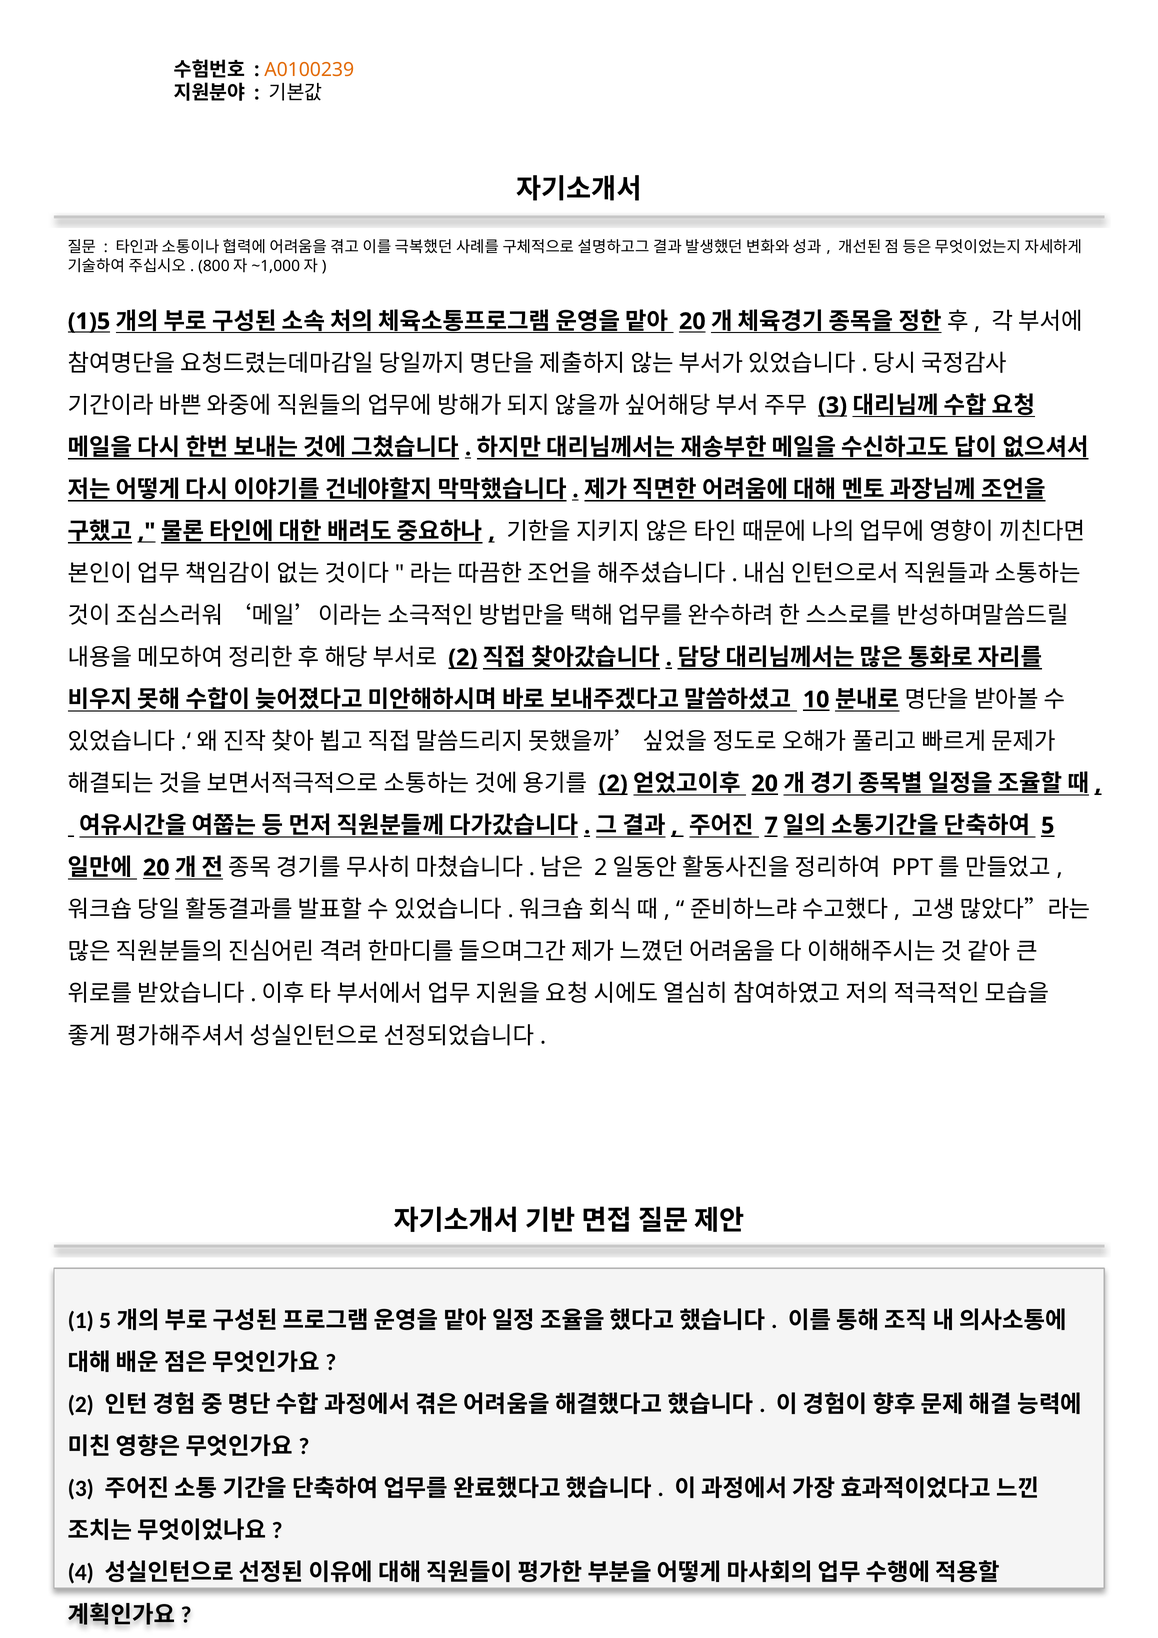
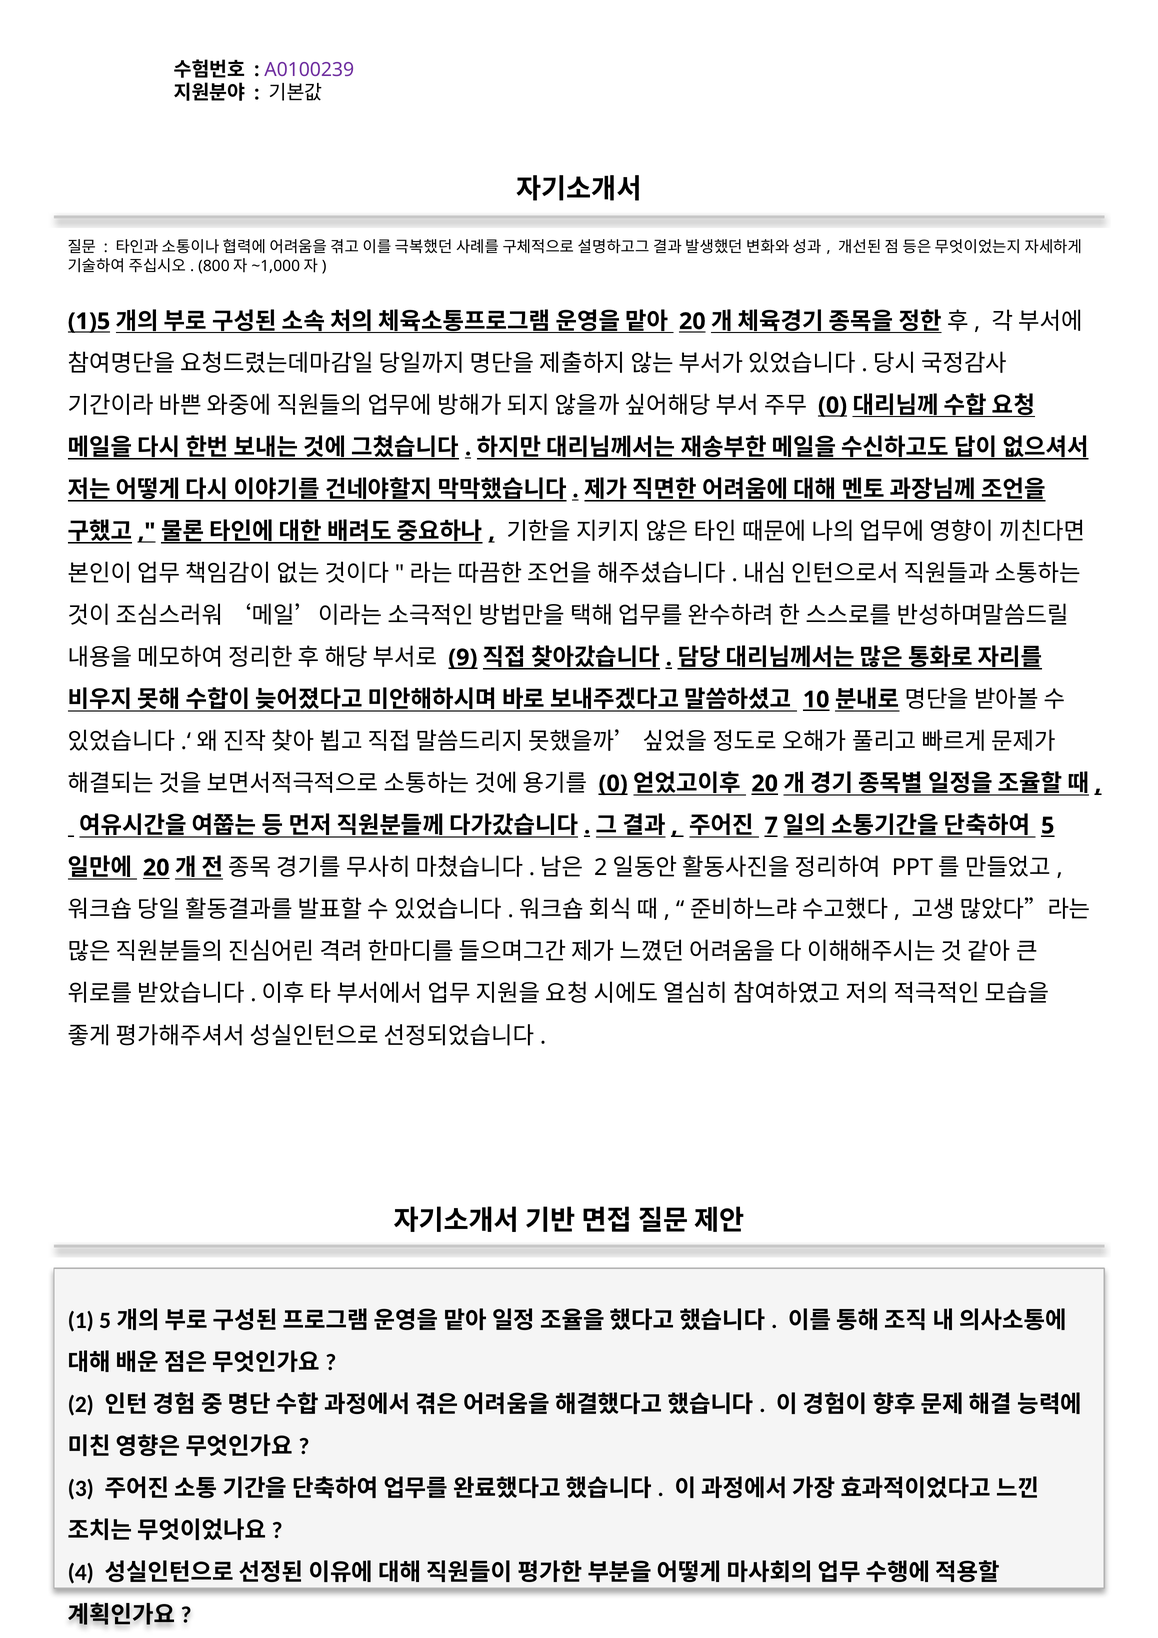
A0100239 colour: orange -> purple
3 at (833, 405): 3 -> 0
2 at (463, 657): 2 -> 9
2 at (613, 784): 2 -> 0
